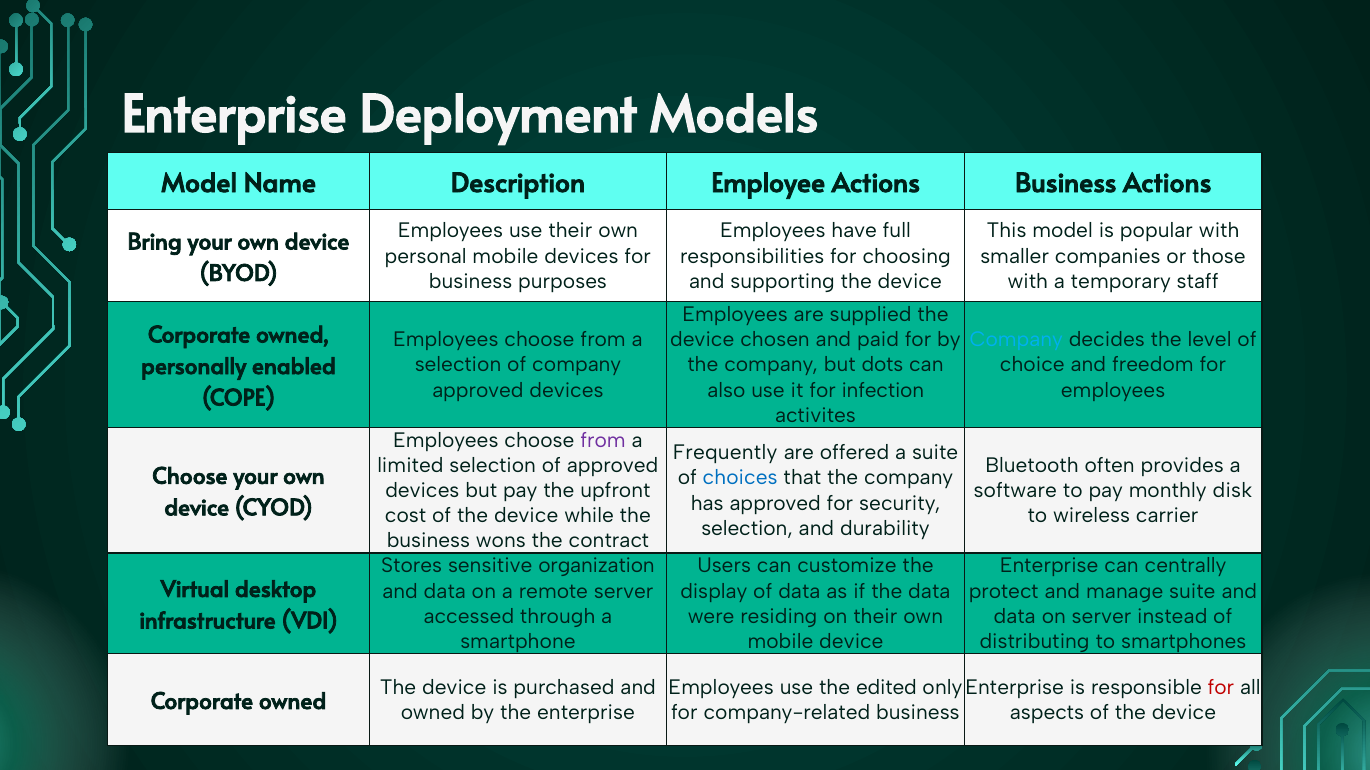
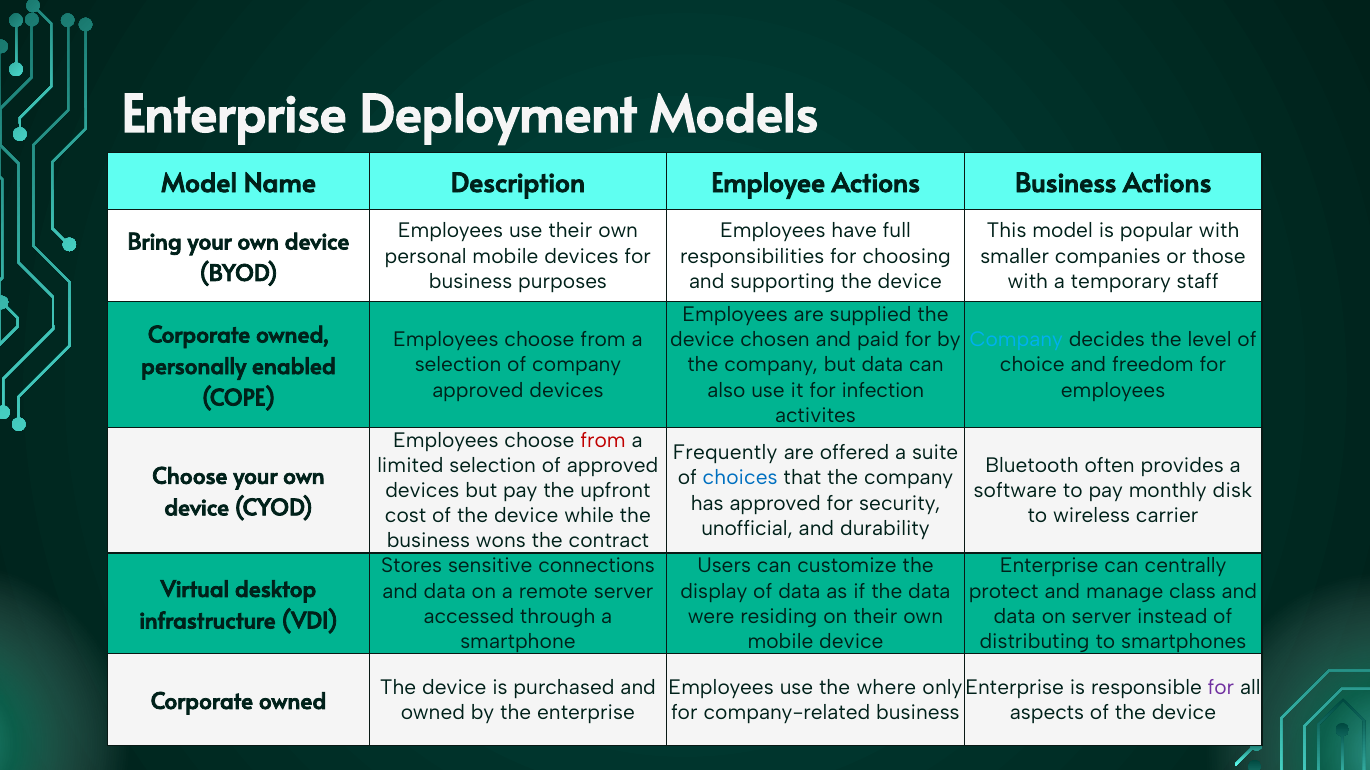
but dots: dots -> data
from at (603, 441) colour: purple -> red
selection at (747, 529): selection -> unofficial
organization: organization -> connections
manage suite: suite -> class
edited: edited -> where
for at (1221, 688) colour: red -> purple
